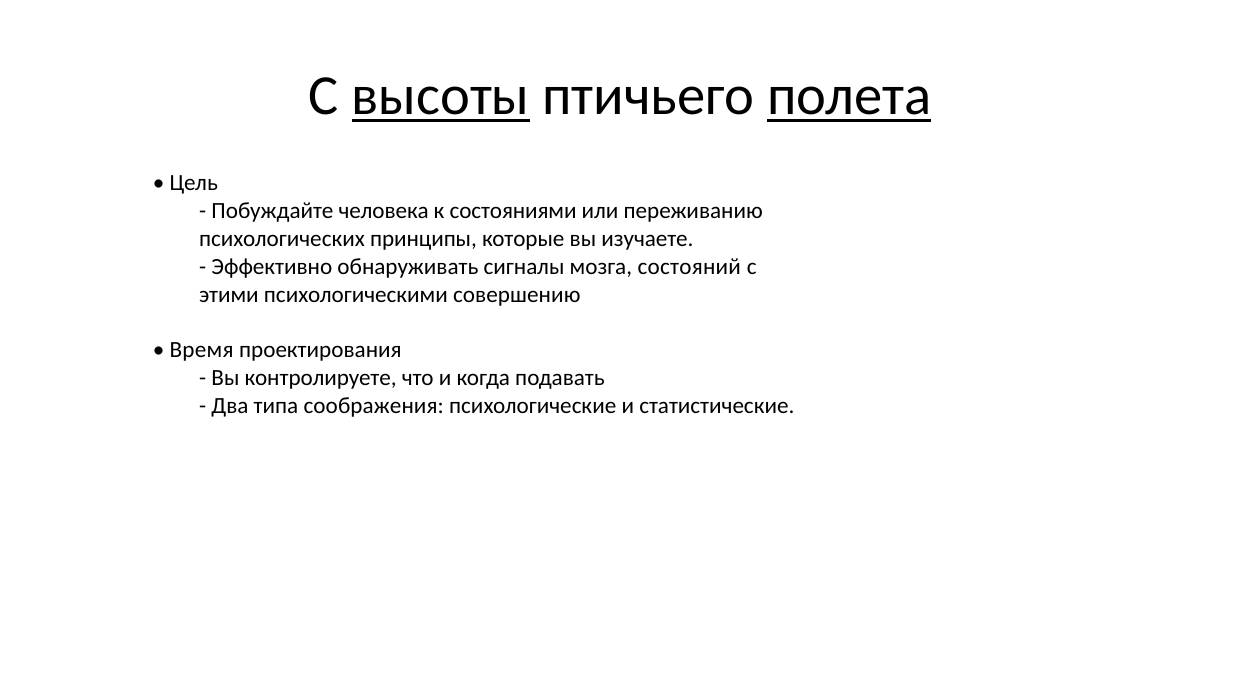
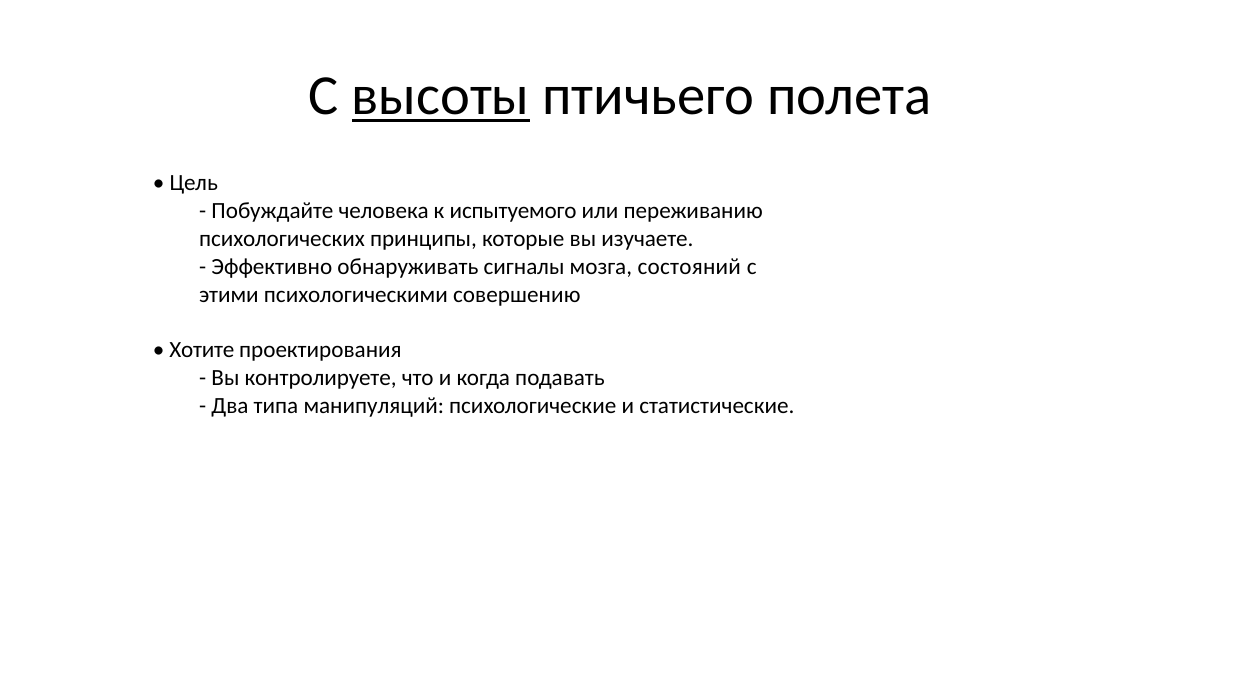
полета underline: present -> none
состояниями: состояниями -> испытуемого
Время: Время -> Хотите
соображения: соображения -> манипуляций
